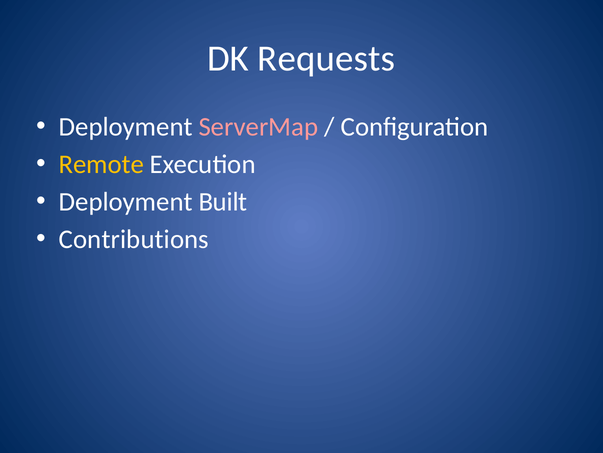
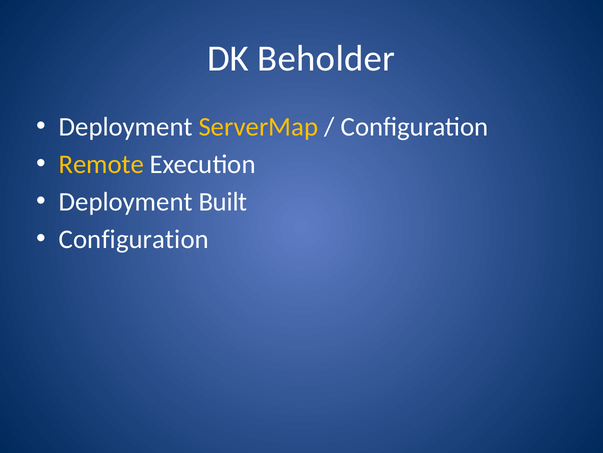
Requests: Requests -> Beholder
ServerMap colour: pink -> yellow
Contributions at (134, 239): Contributions -> Configuration
